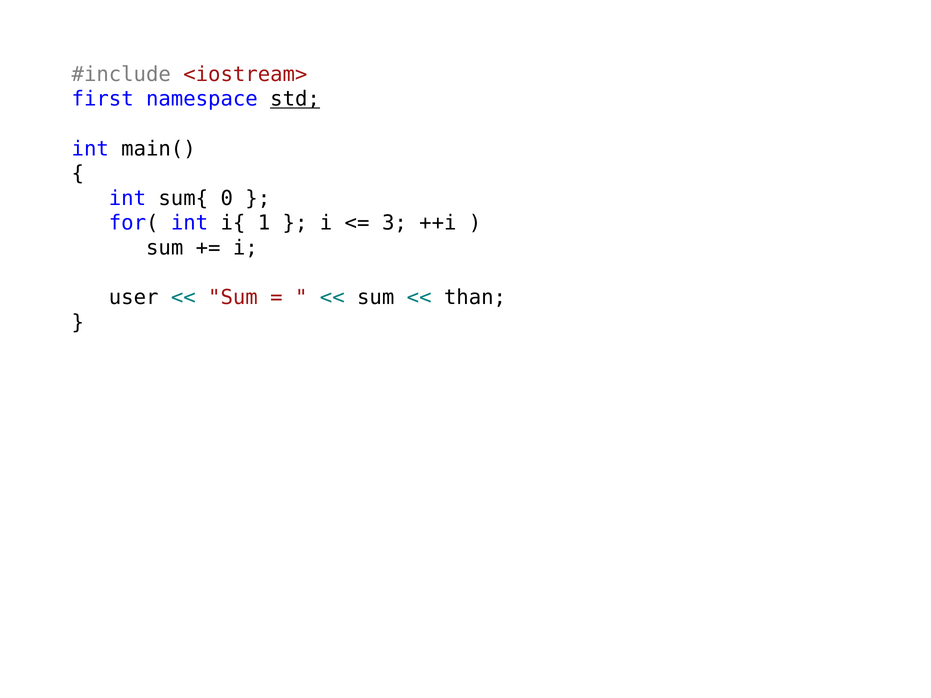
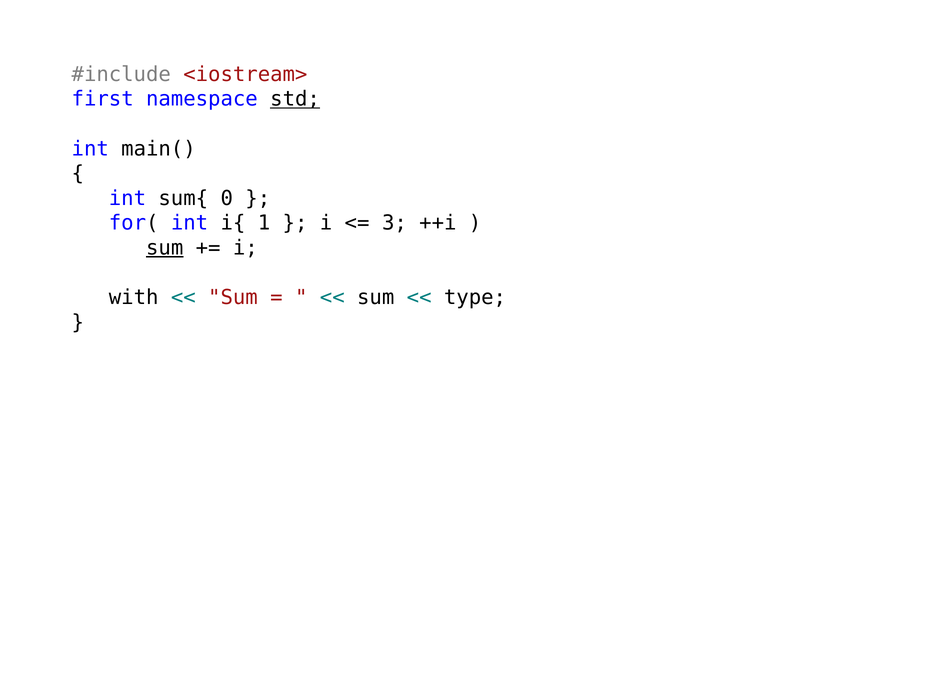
sum at (165, 248) underline: none -> present
user: user -> with
than: than -> type
